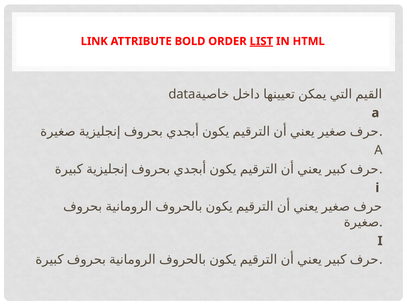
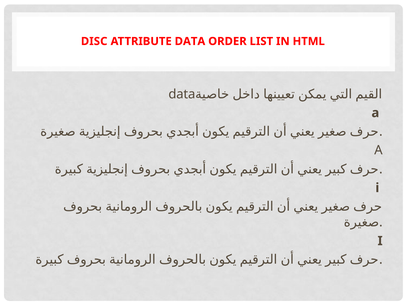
LINK: LINK -> DISC
ATTRIBUTE BOLD: BOLD -> DATA
LIST underline: present -> none
